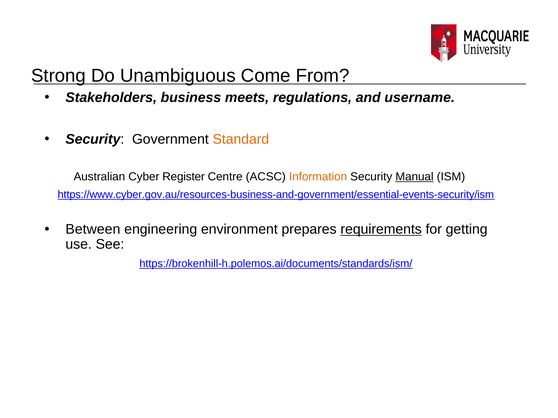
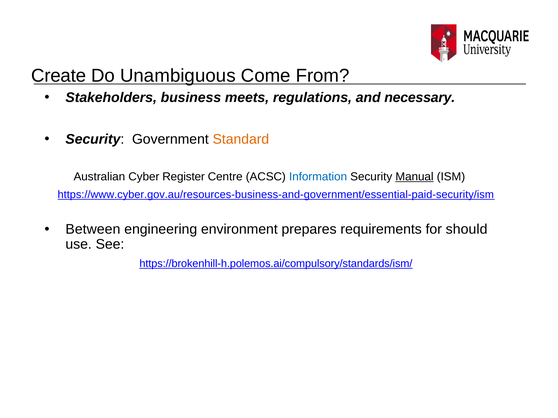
Strong: Strong -> Create
username: username -> necessary
Information colour: orange -> blue
https://www.cyber.gov.au/resources-business-and-government/essential-events-security/ism: https://www.cyber.gov.au/resources-business-and-government/essential-events-security/ism -> https://www.cyber.gov.au/resources-business-and-government/essential-paid-security/ism
requirements underline: present -> none
getting: getting -> should
https://brokenhill-h.polemos.ai/documents/standards/ism/: https://brokenhill-h.polemos.ai/documents/standards/ism/ -> https://brokenhill-h.polemos.ai/compulsory/standards/ism/
